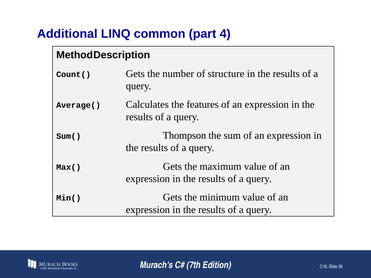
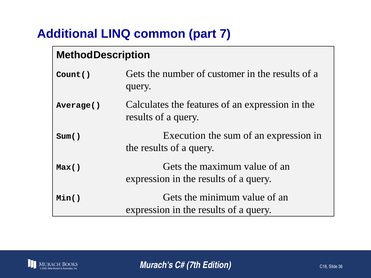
4: 4 -> 7
structure: structure -> customer
Thompson: Thompson -> Execution
